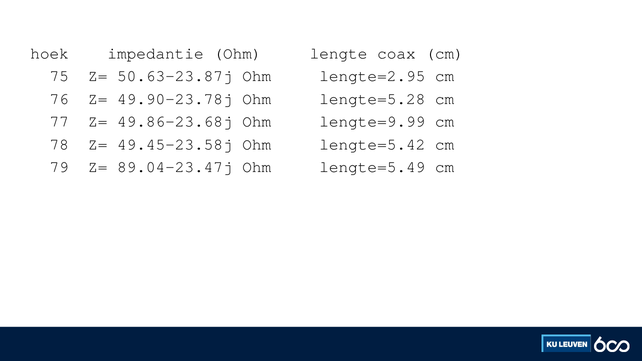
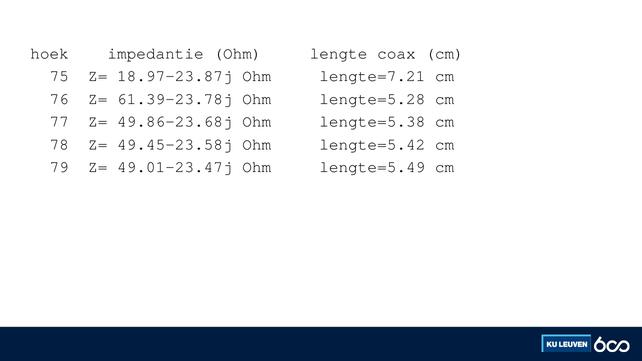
50.63-23.87j: 50.63-23.87j -> 18.97-23.87j
lengte=2.95: lengte=2.95 -> lengte=7.21
49.90-23.78j: 49.90-23.78j -> 61.39-23.78j
lengte=9.99: lengte=9.99 -> lengte=5.38
89.04-23.47j: 89.04-23.47j -> 49.01-23.47j
